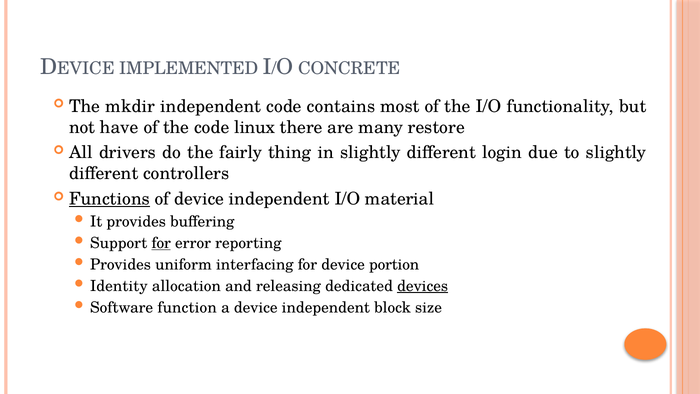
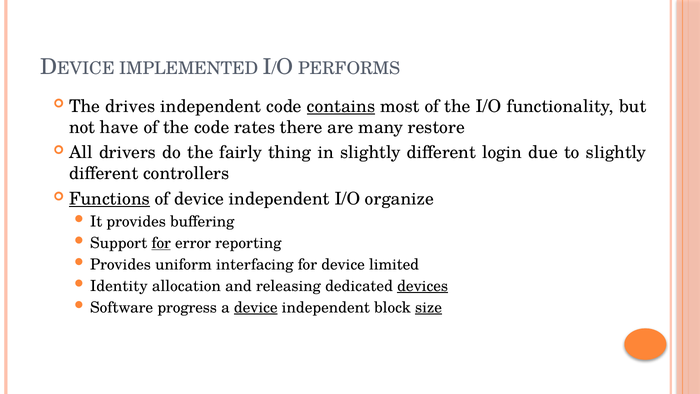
CONCRETE: CONCRETE -> PERFORMS
mkdir: mkdir -> drives
contains underline: none -> present
linux: linux -> rates
material: material -> organize
portion: portion -> limited
function: function -> progress
device at (256, 307) underline: none -> present
size underline: none -> present
